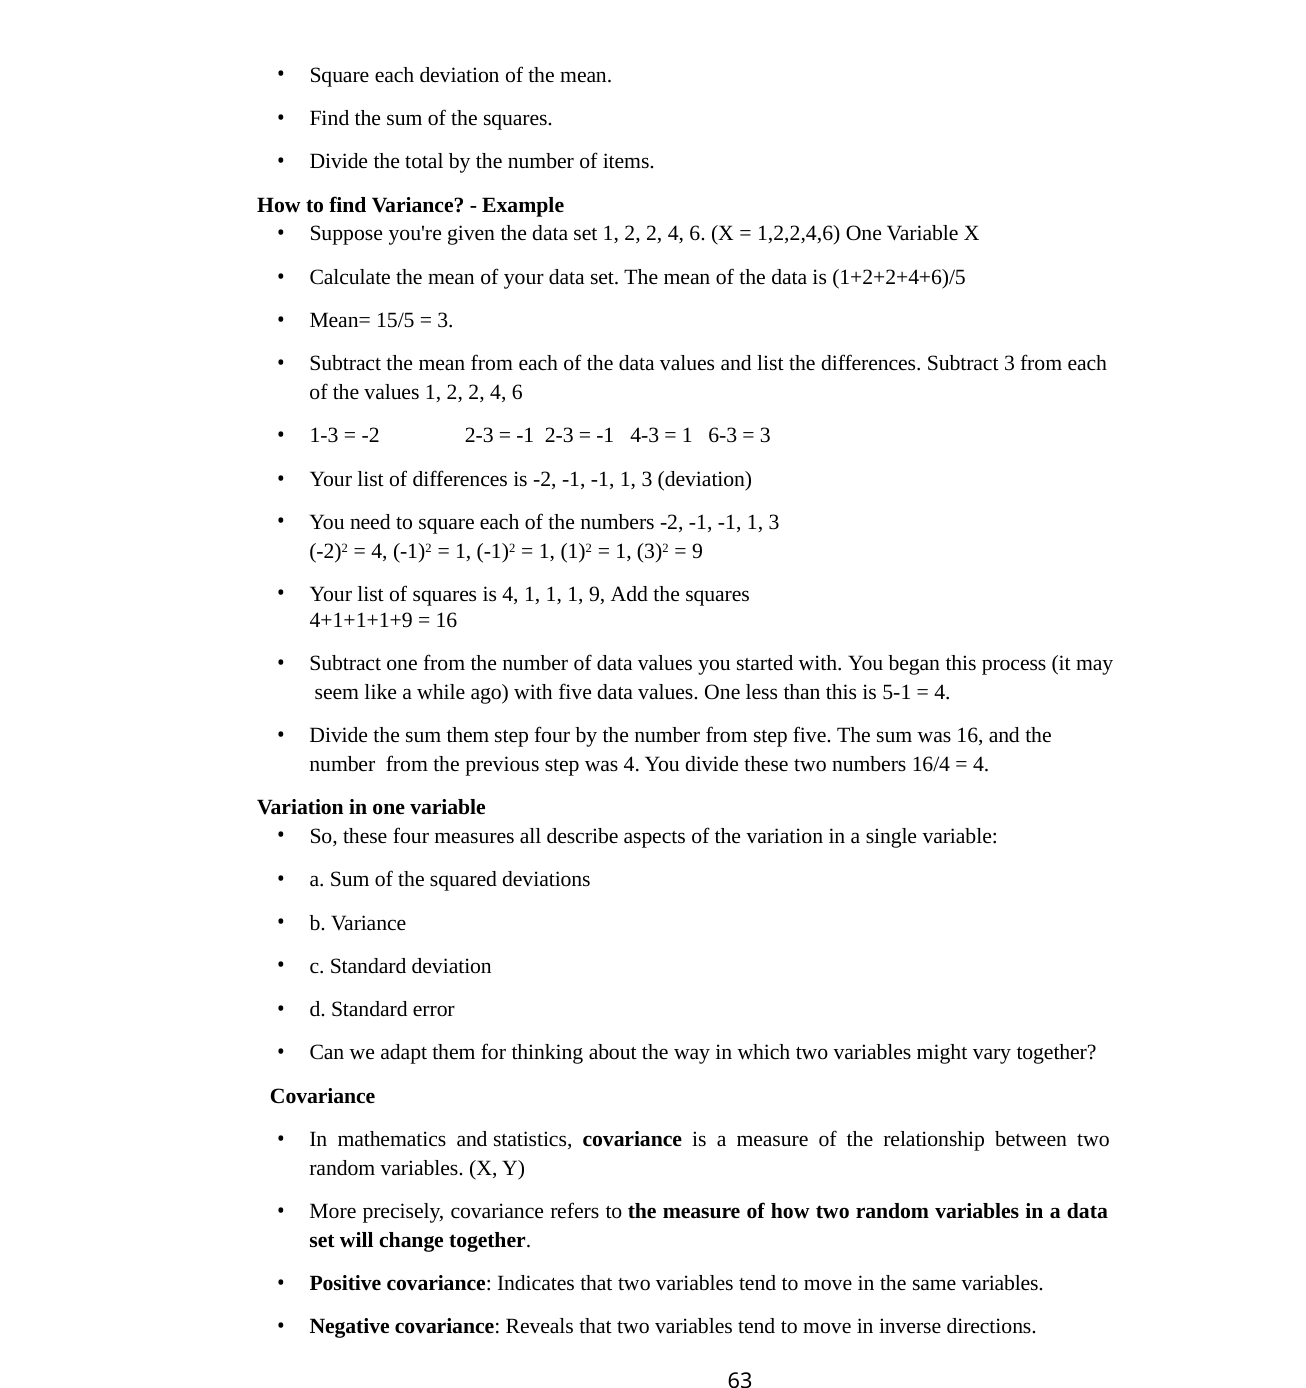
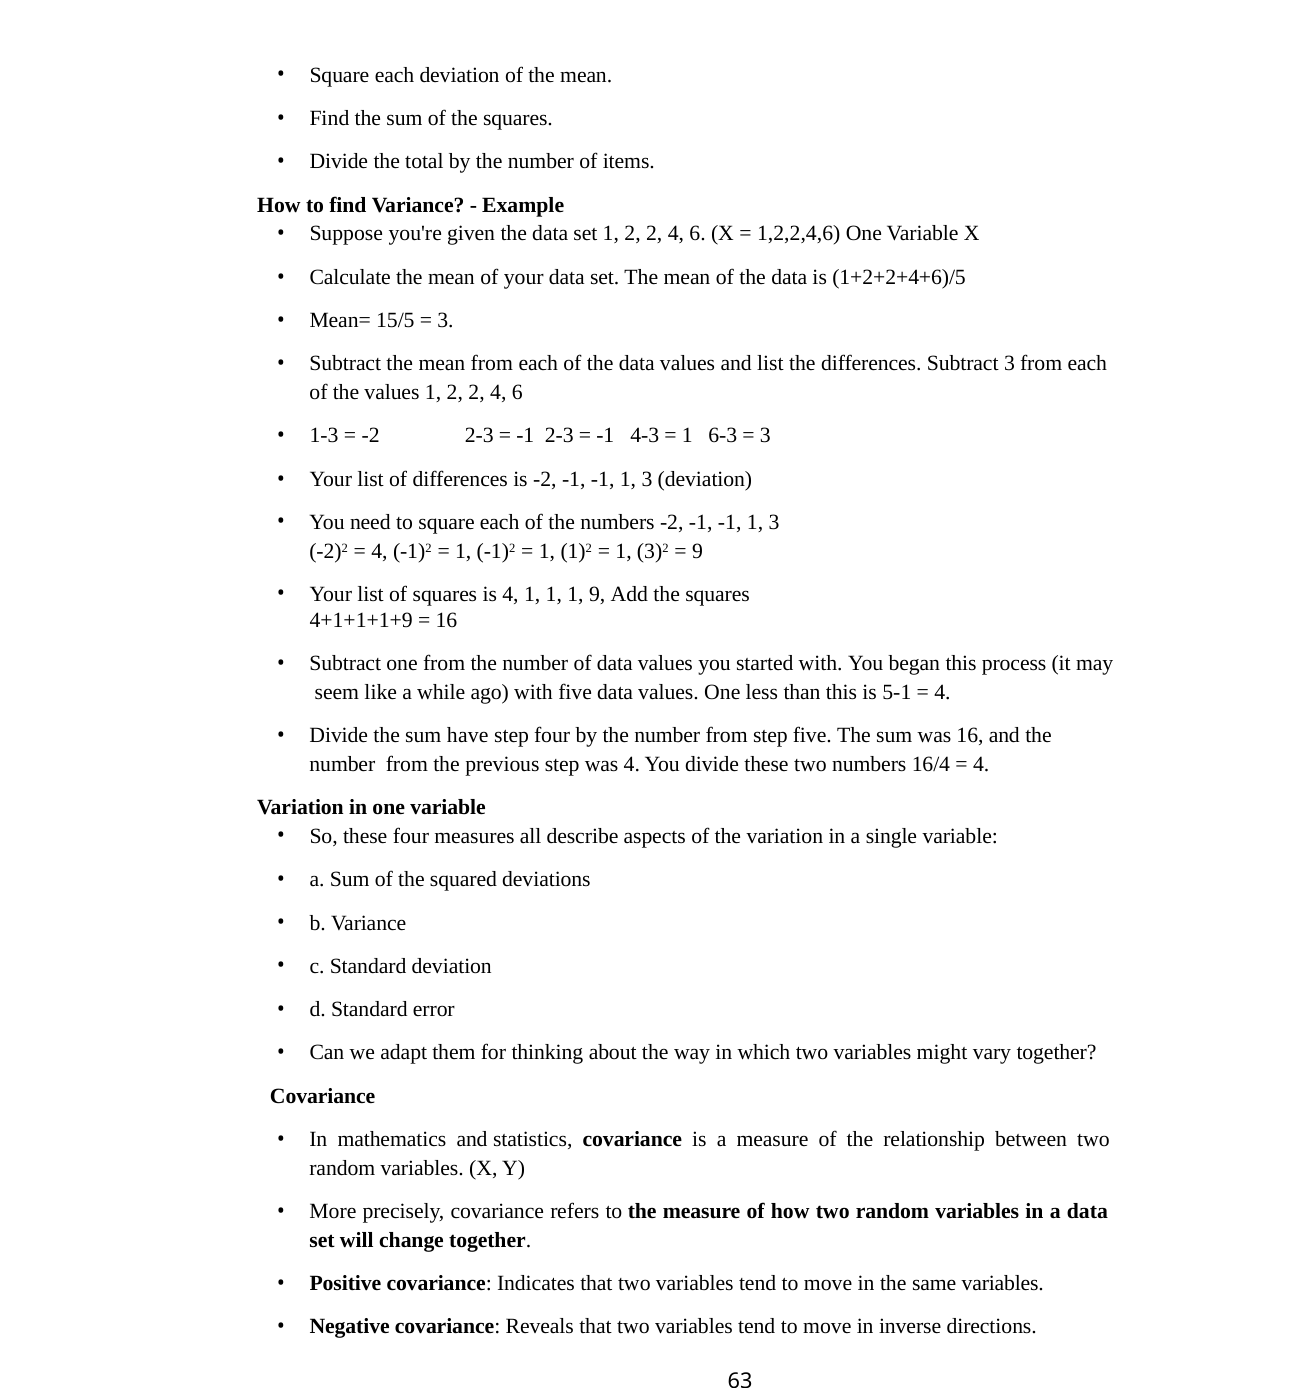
sum them: them -> have
